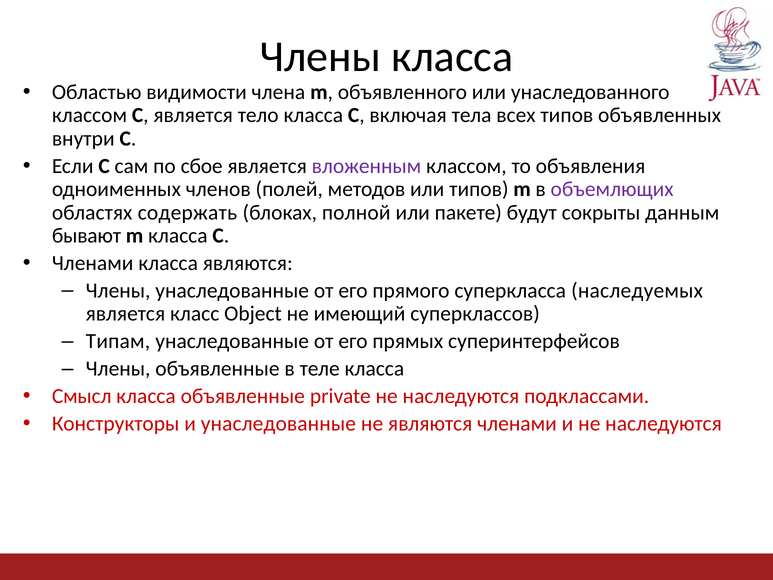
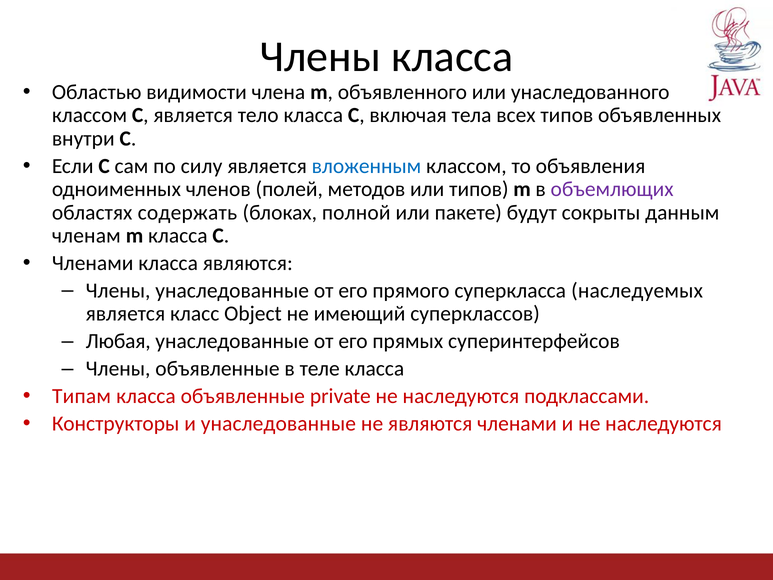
сбое: сбое -> силу
вложенным colour: purple -> blue
бывают: бывают -> членам
Типам: Типам -> Любая
Смысл: Смысл -> Типам
